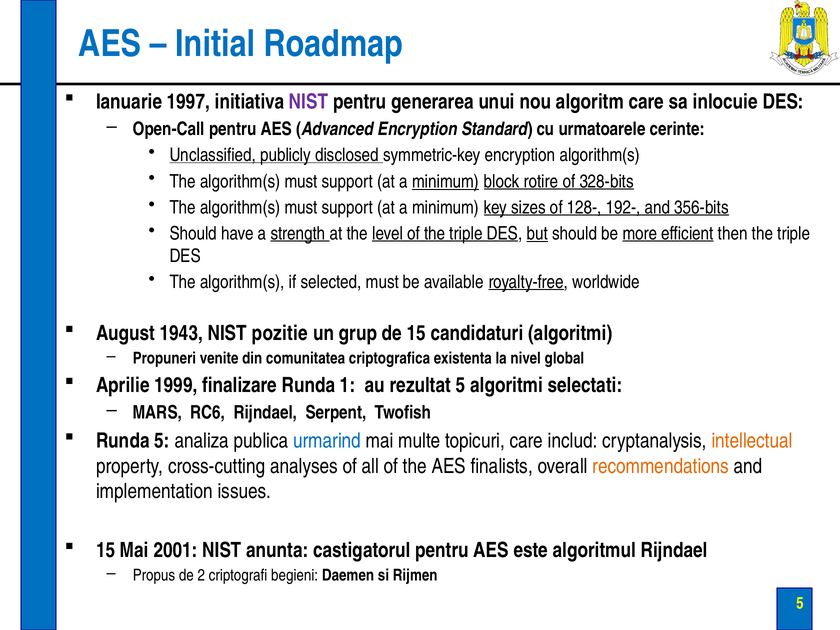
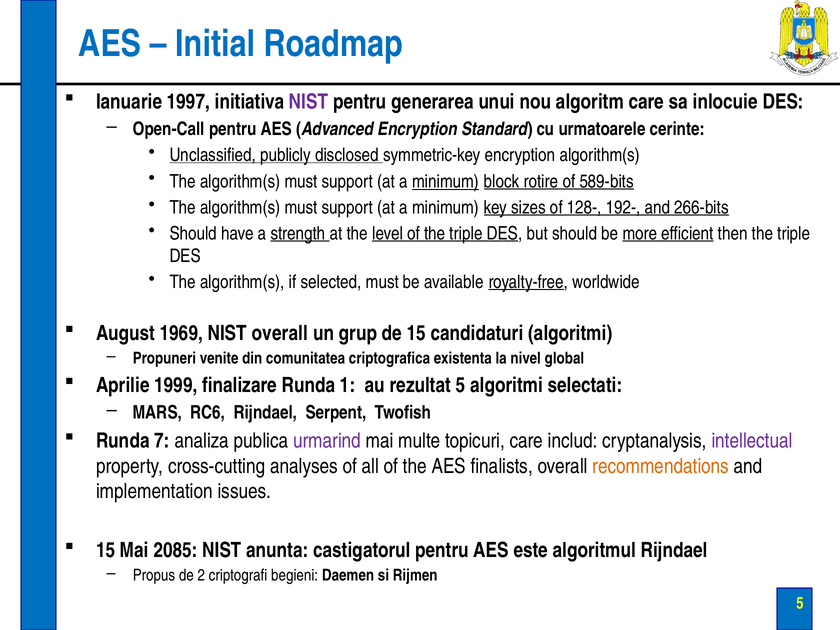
328-bits: 328-bits -> 589-bits
356-bits: 356-bits -> 266-bits
but underline: present -> none
1943: 1943 -> 1969
NIST pozitie: pozitie -> overall
Runda 5: 5 -> 7
urmarind colour: blue -> purple
intellectual colour: orange -> purple
2001: 2001 -> 2085
